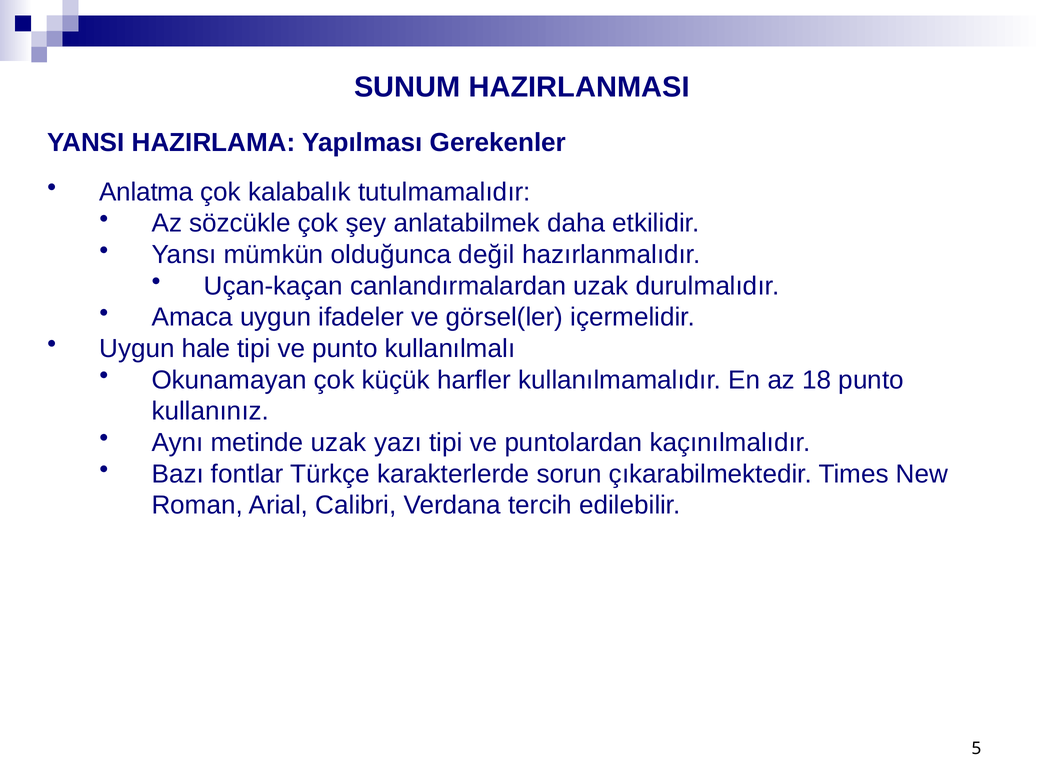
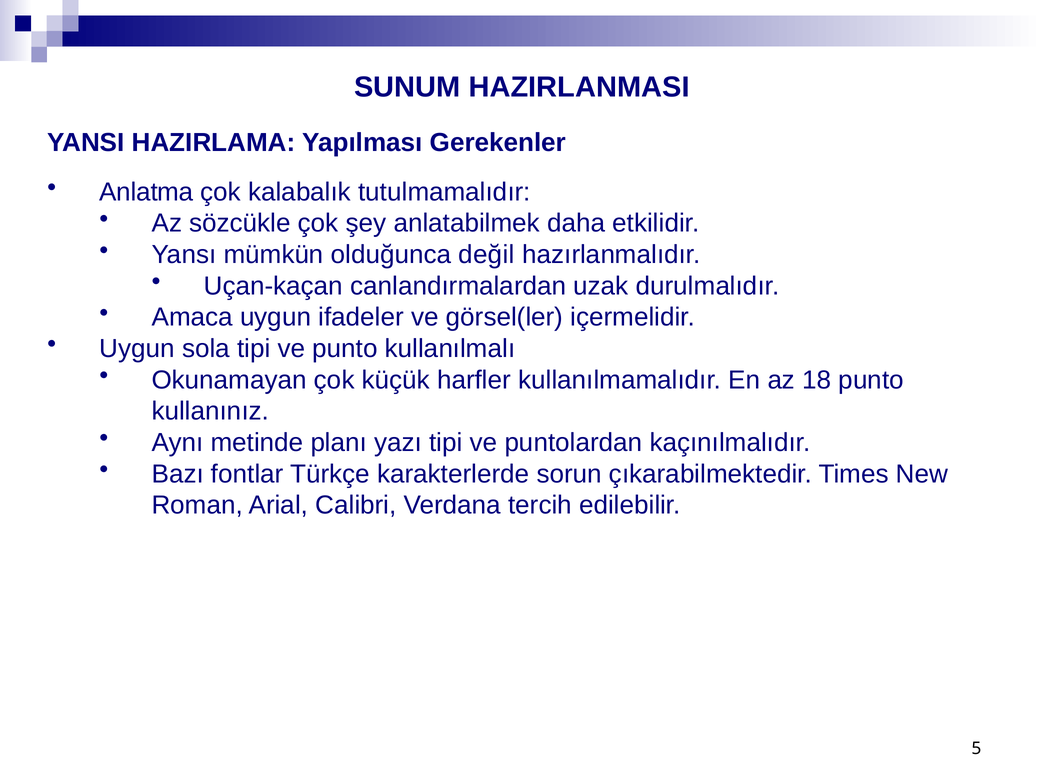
hale: hale -> sola
metinde uzak: uzak -> planı
